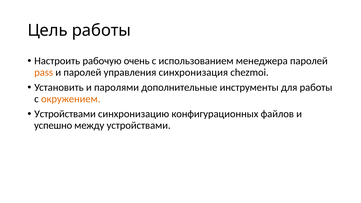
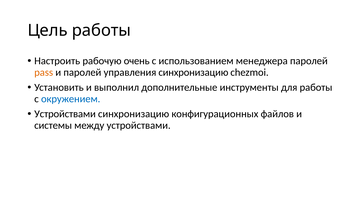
управления синхронизация: синхронизация -> синхронизацию
паролями: паролями -> выполнил
окружением colour: orange -> blue
успешно: успешно -> системы
